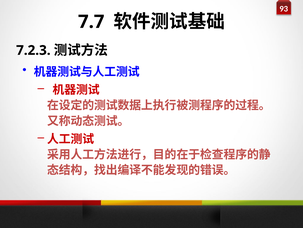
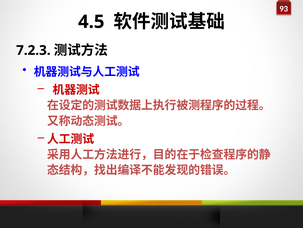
7.7: 7.7 -> 4.5
